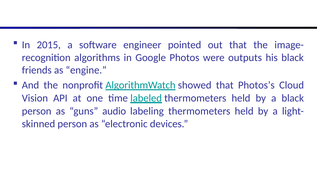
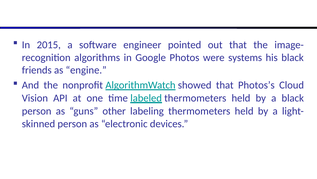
outputs: outputs -> systems
audio: audio -> other
